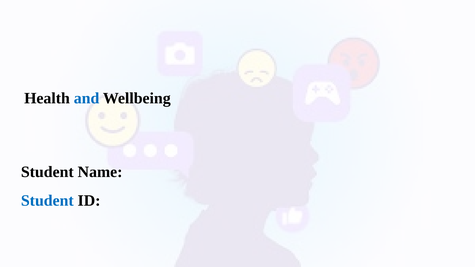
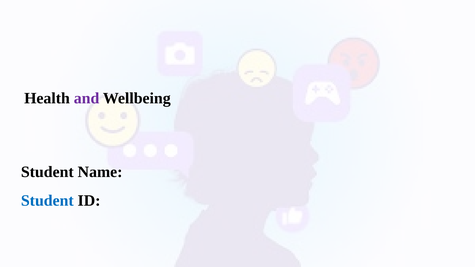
and colour: blue -> purple
